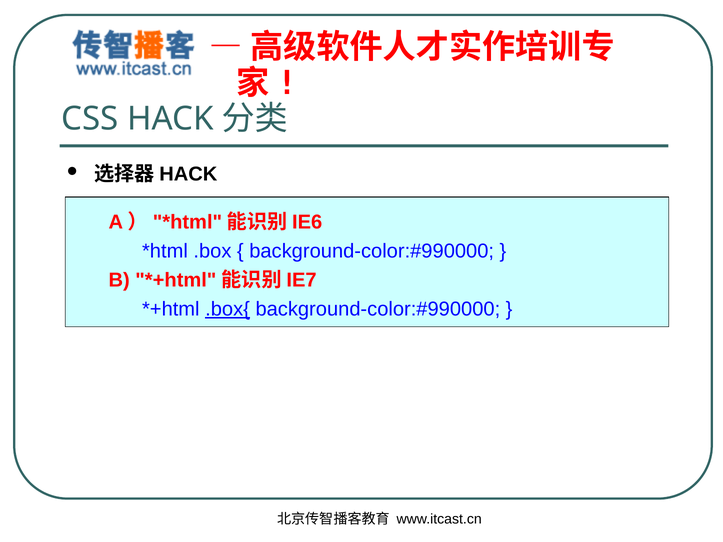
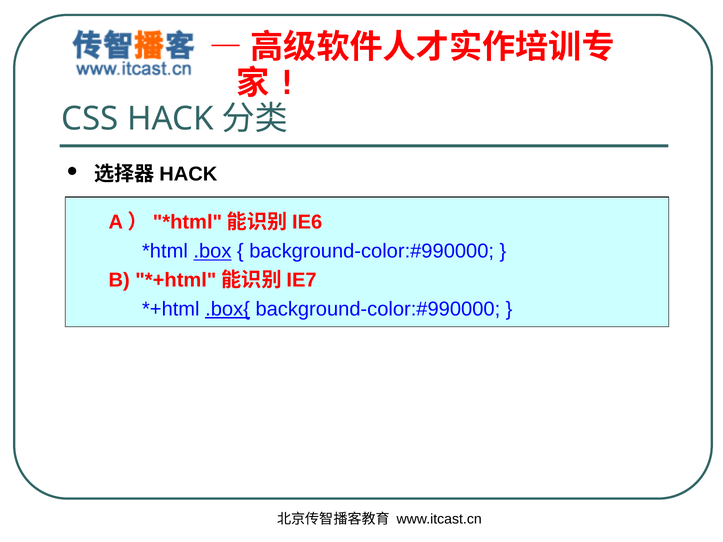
.box underline: none -> present
